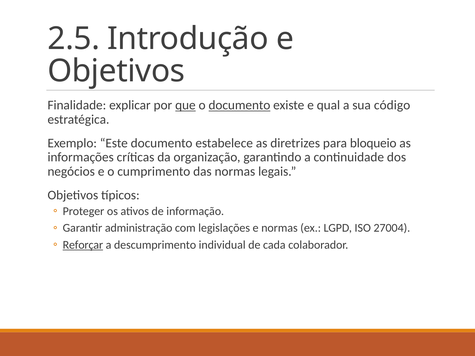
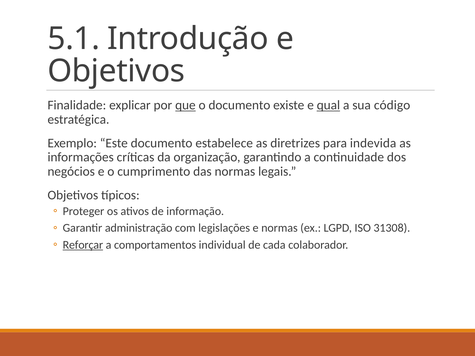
2.5: 2.5 -> 5.1
documento at (239, 105) underline: present -> none
qual underline: none -> present
bloqueio: bloqueio -> indevida
27004: 27004 -> 31308
descumprimento: descumprimento -> comportamentos
